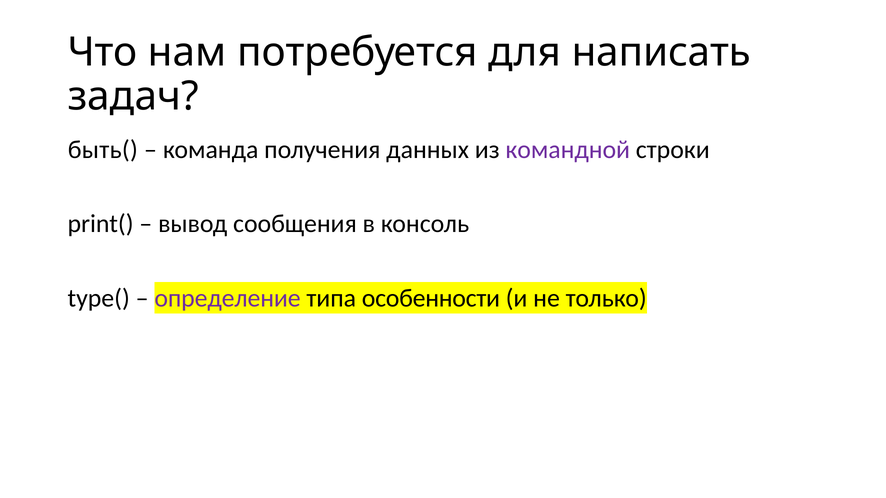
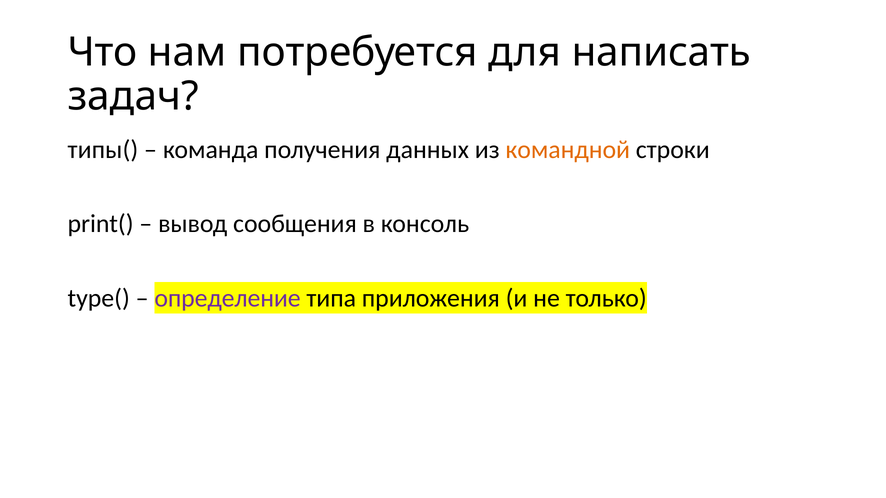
быть(: быть( -> типы(
командной colour: purple -> orange
особенности: особенности -> приложения
